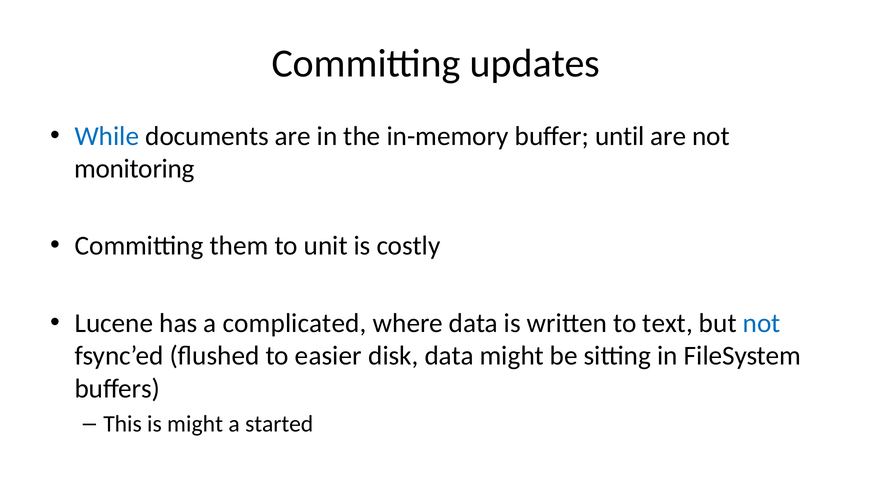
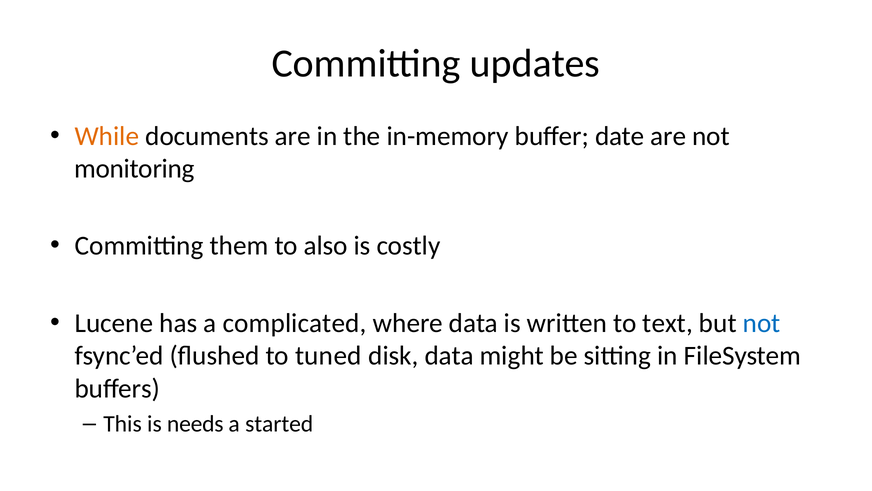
While colour: blue -> orange
until: until -> date
unit: unit -> also
easier: easier -> tuned
is might: might -> needs
